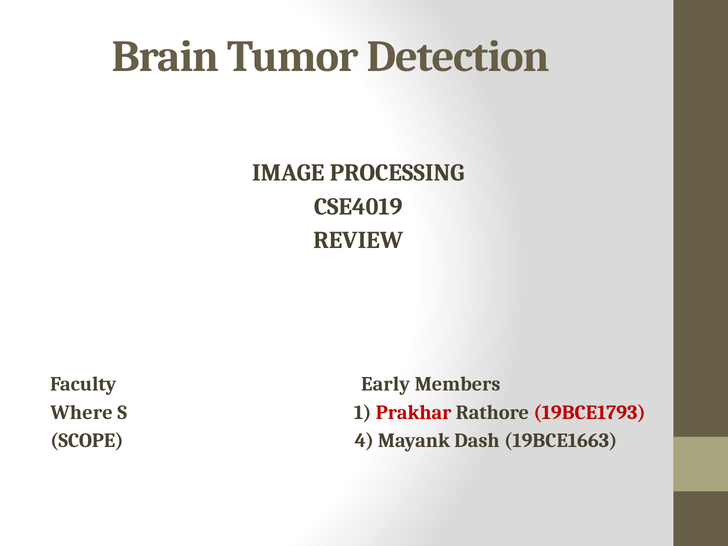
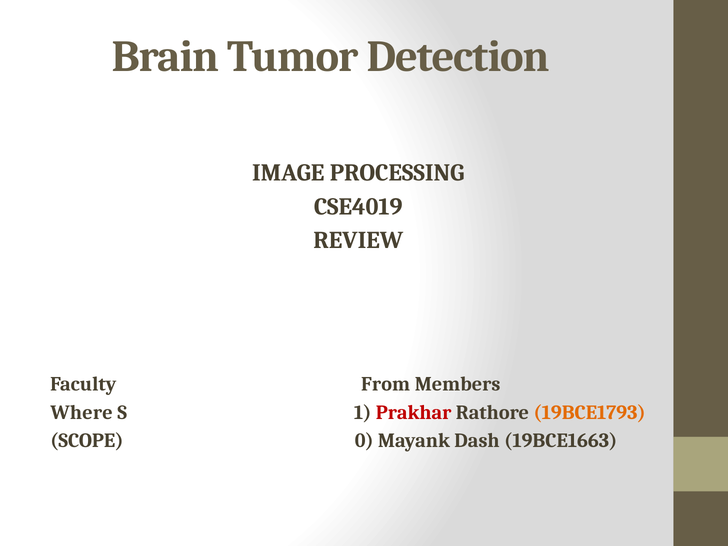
Early: Early -> From
19BCE1793 colour: red -> orange
4: 4 -> 0
